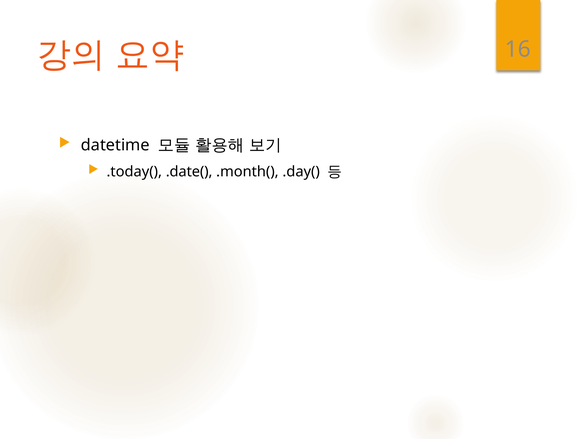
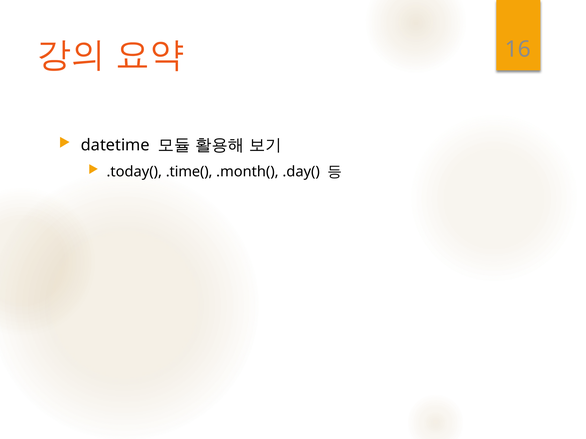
.date(: .date( -> .time(
